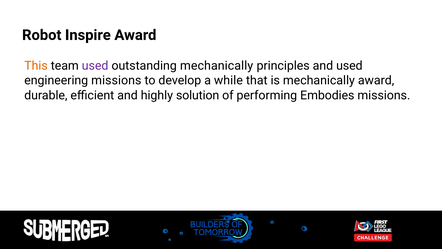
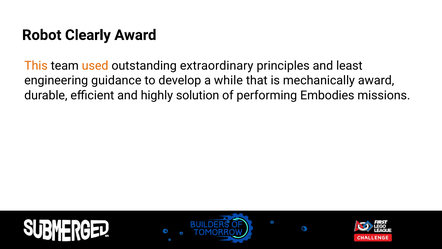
Inspire: Inspire -> Clearly
used at (95, 66) colour: purple -> orange
outstanding mechanically: mechanically -> extraordinary
and used: used -> least
engineering missions: missions -> guidance
